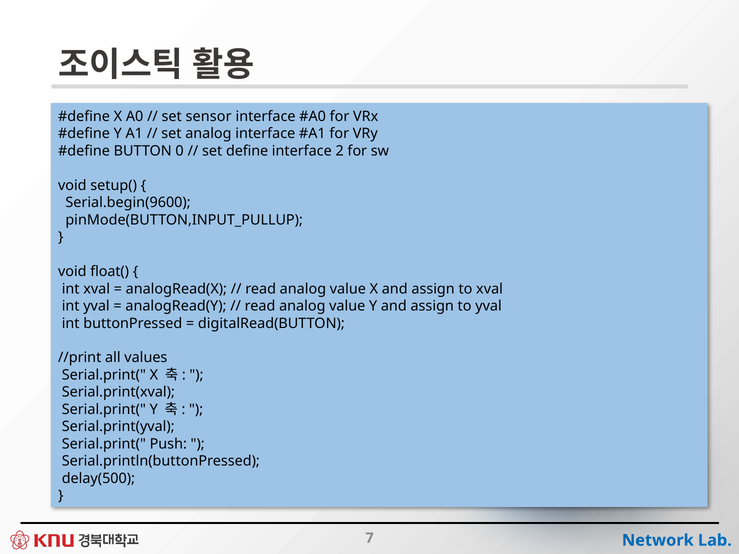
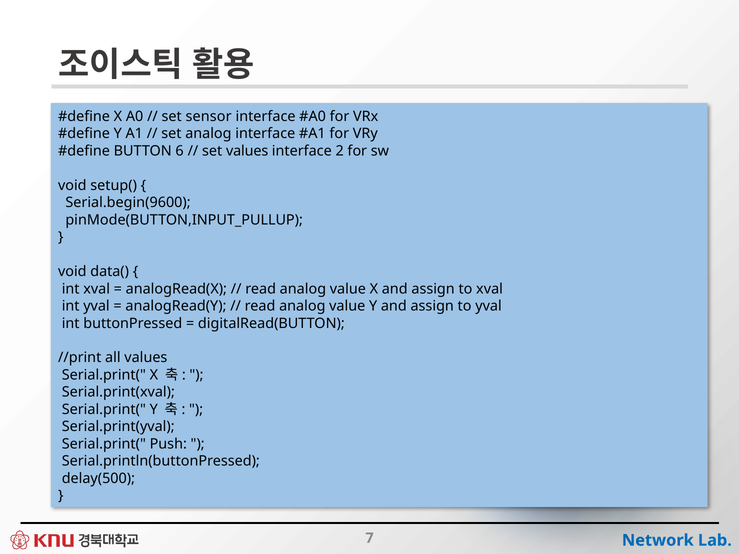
0: 0 -> 6
set define: define -> values
float(: float( -> data(
